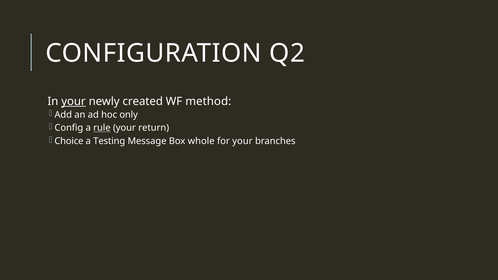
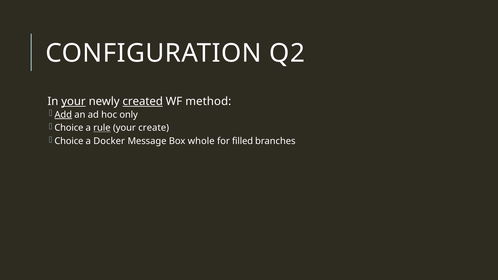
created underline: none -> present
Add underline: none -> present
Config at (69, 128): Config -> Choice
return: return -> create
Testing: Testing -> Docker
for your: your -> filled
